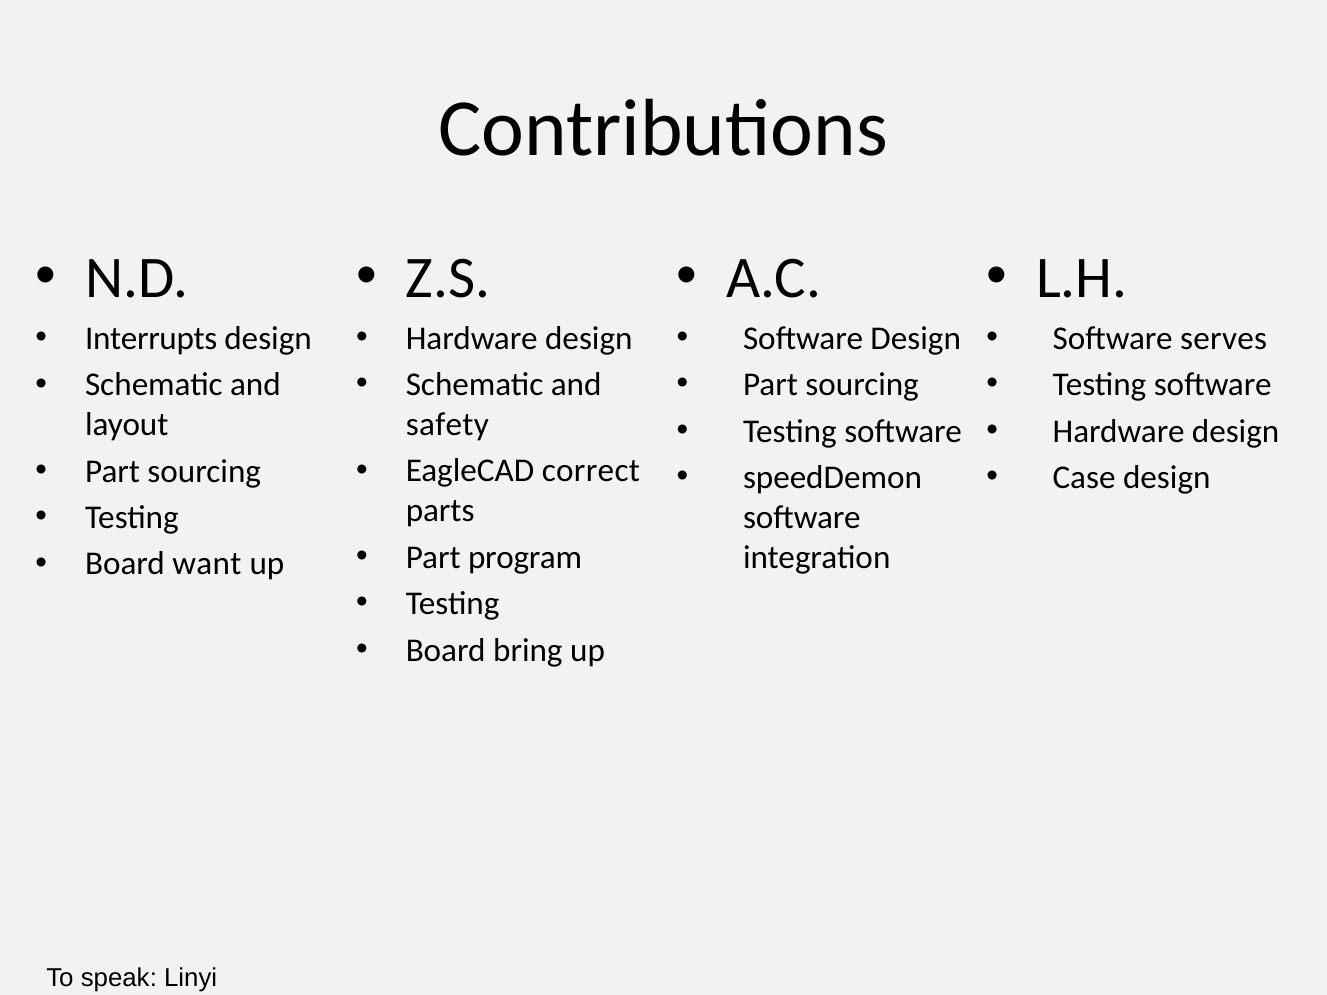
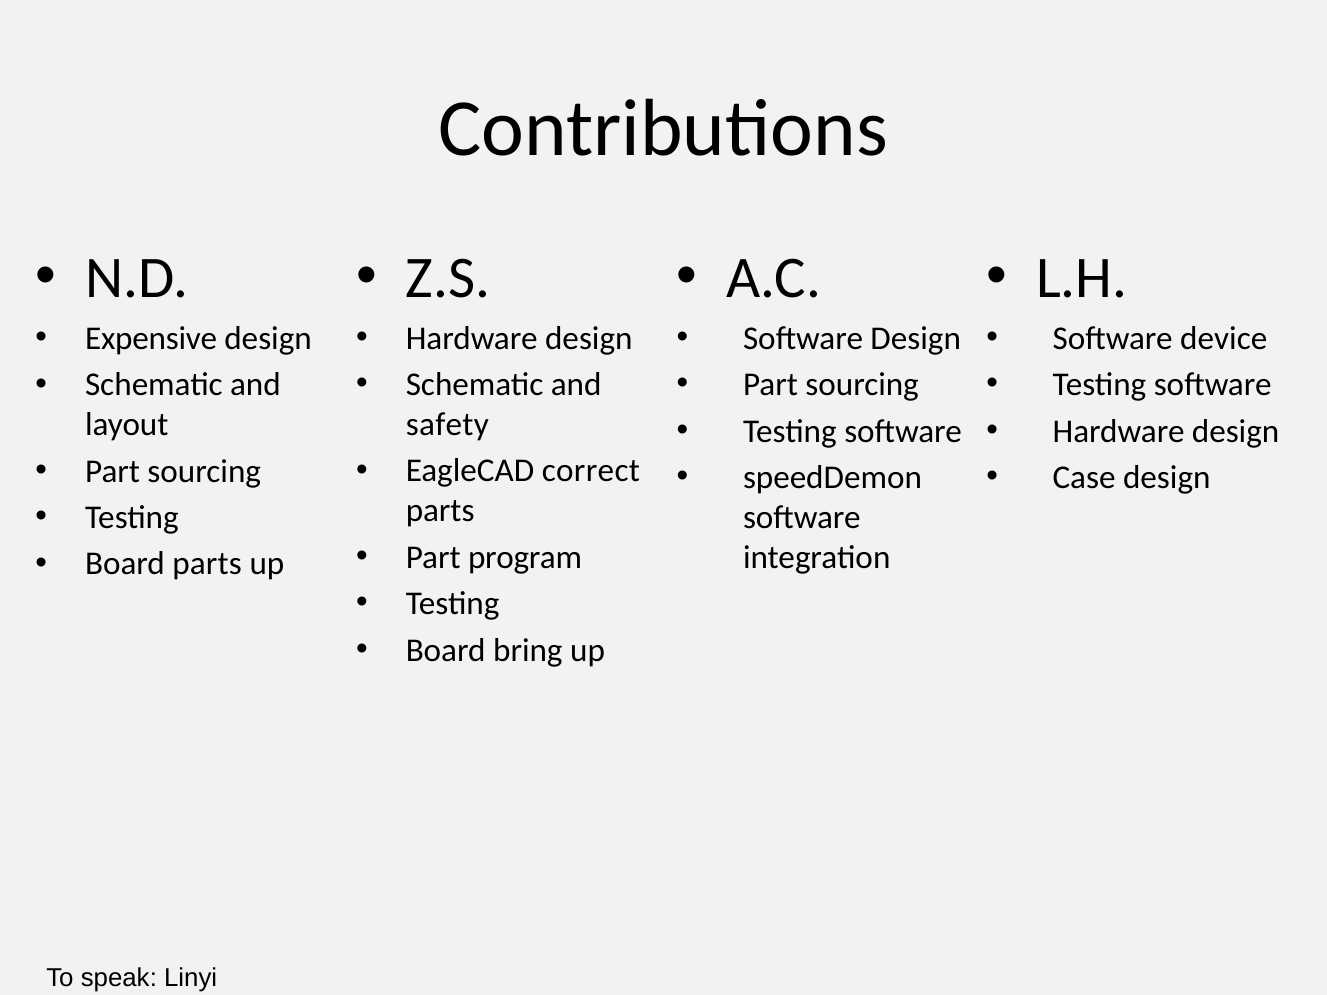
Interrupts: Interrupts -> Expensive
serves: serves -> device
Board want: want -> parts
